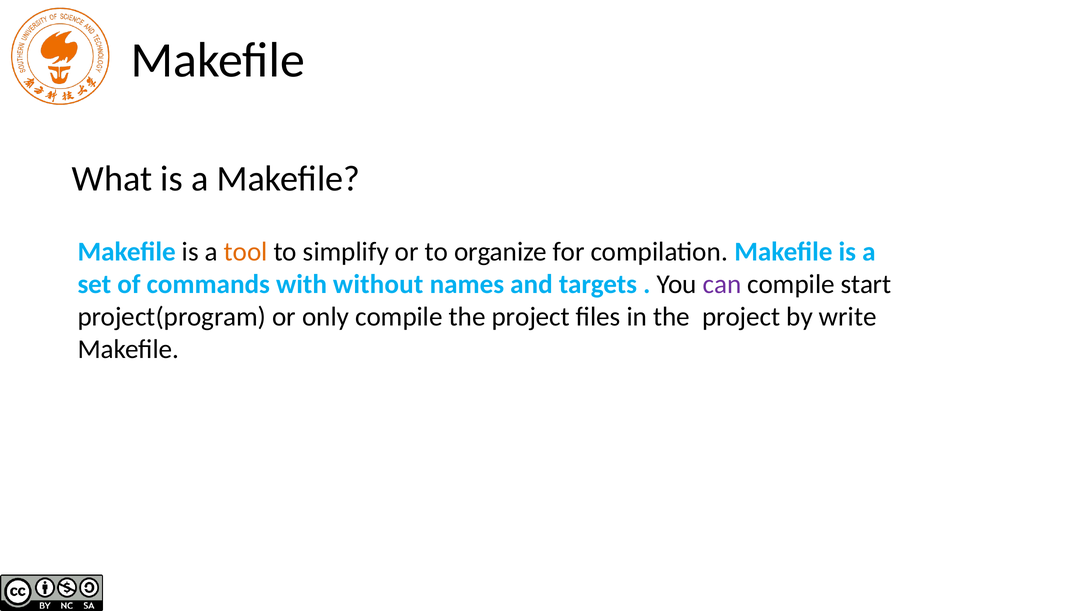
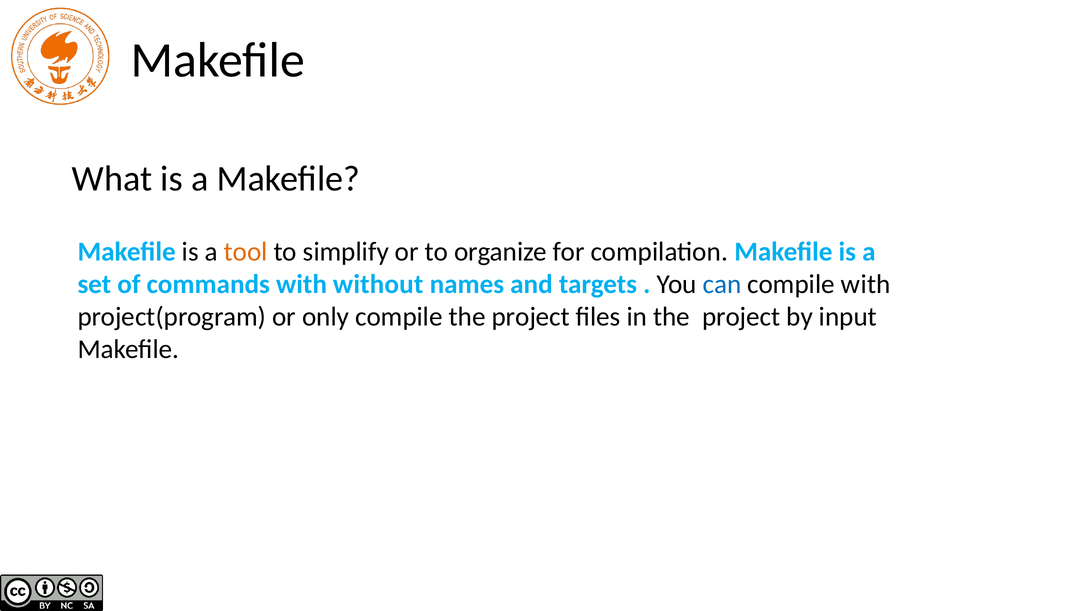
can colour: purple -> blue
compile start: start -> with
write: write -> input
